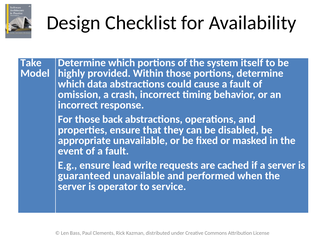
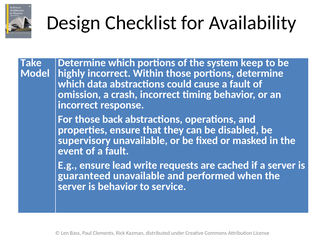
itself: itself -> keep
highly provided: provided -> incorrect
appropriate: appropriate -> supervisory
is operator: operator -> behavior
